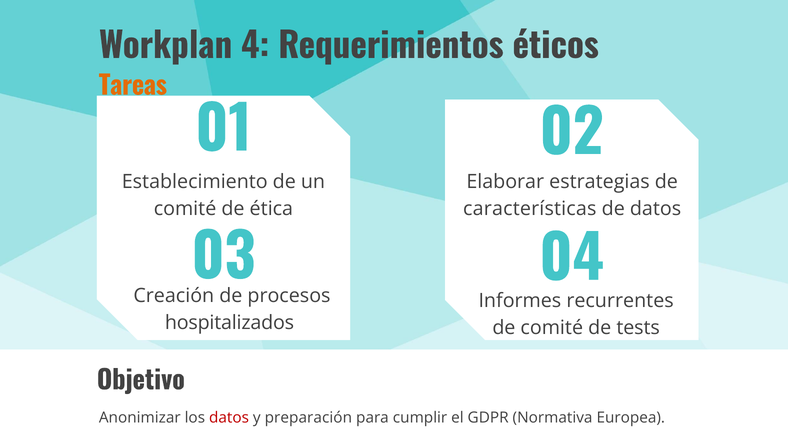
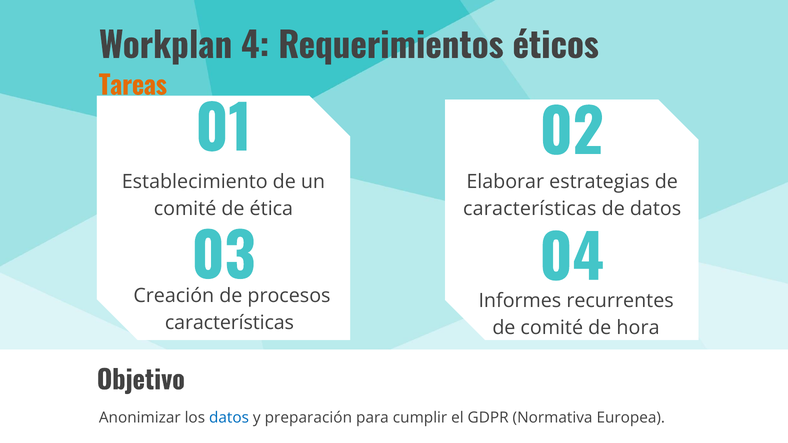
hospitalizados at (229, 323): hospitalizados -> características
tests: tests -> hora
datos at (229, 418) colour: red -> blue
